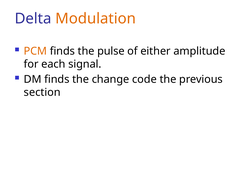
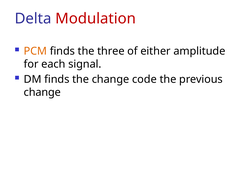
Modulation colour: orange -> red
pulse: pulse -> three
section at (42, 92): section -> change
